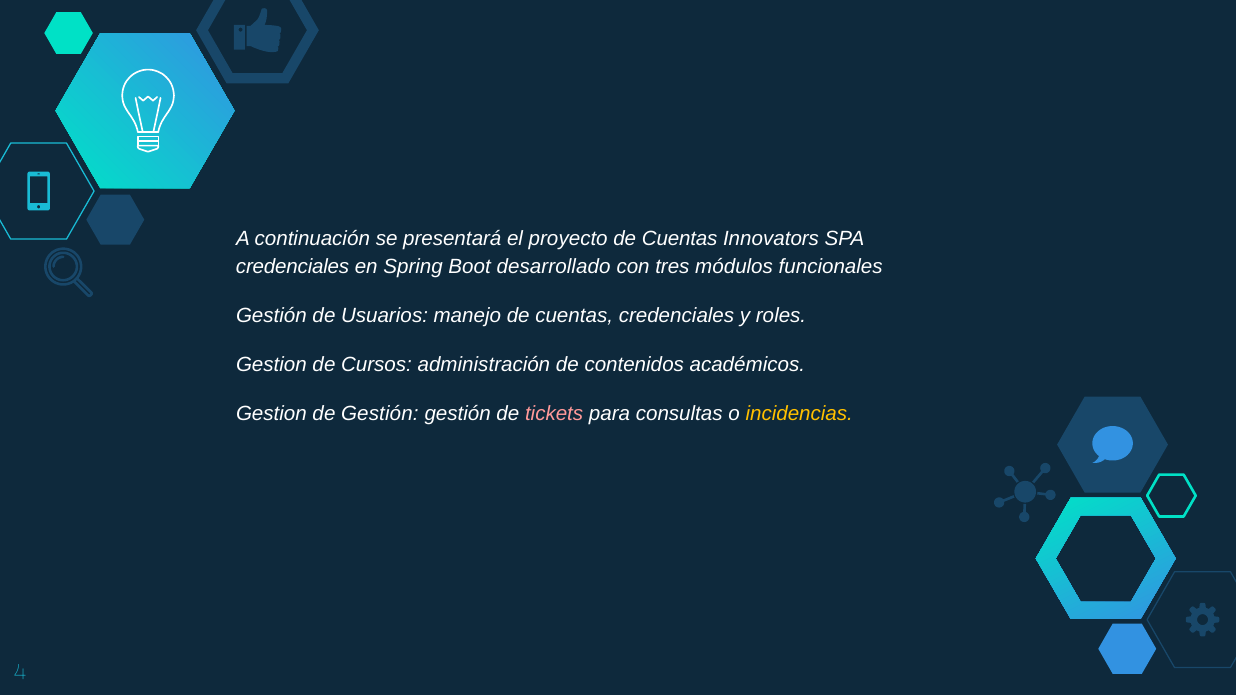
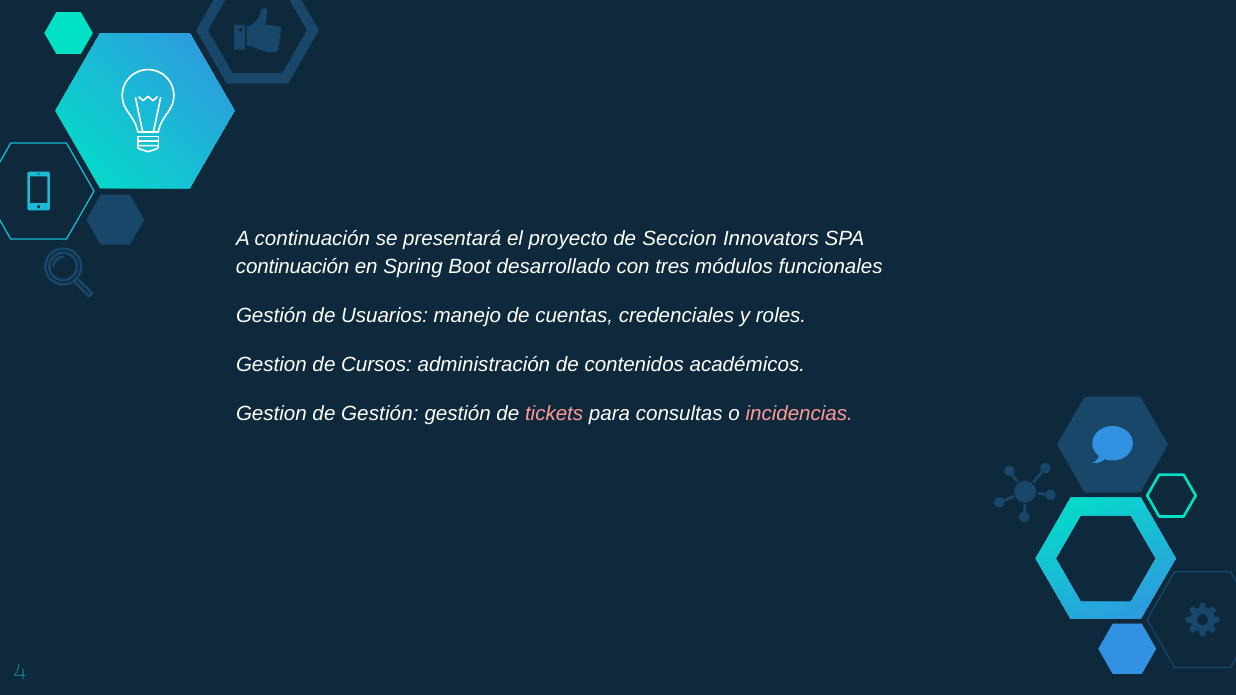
proyecto de Cuentas: Cuentas -> Seccion
credenciales at (293, 267): credenciales -> continuación
incidencias colour: yellow -> pink
